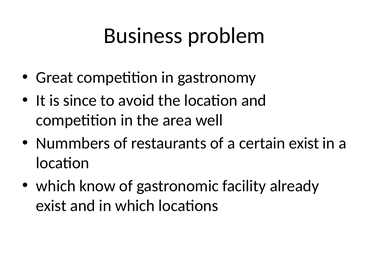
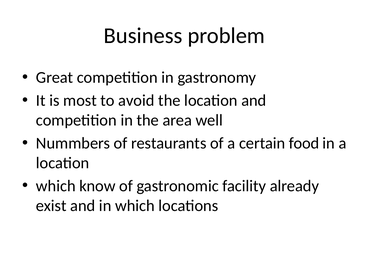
since: since -> most
certain exist: exist -> food
